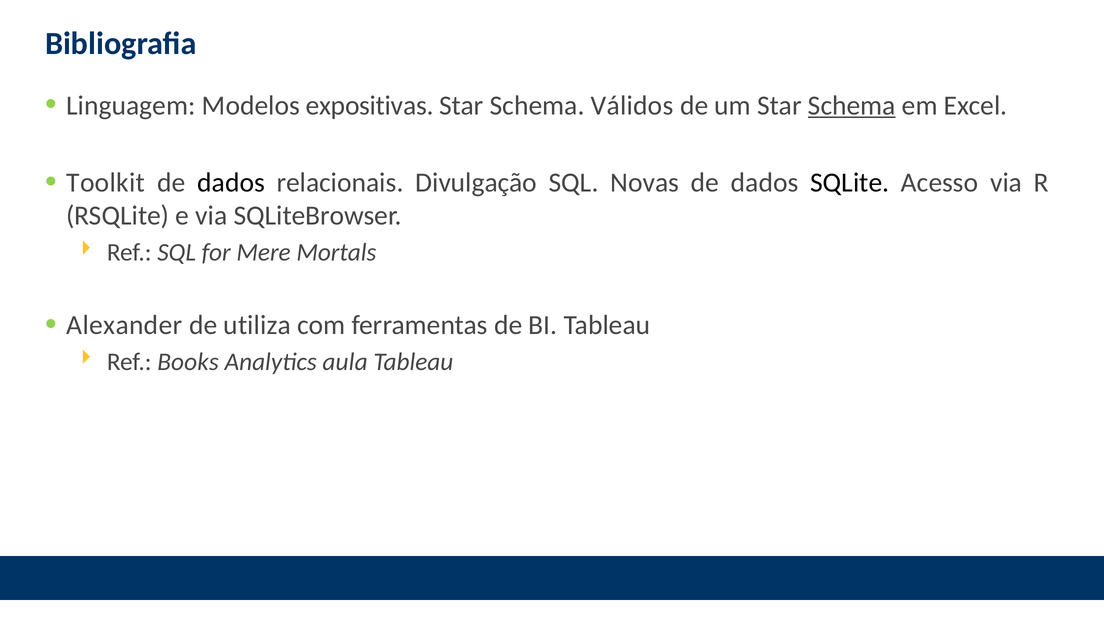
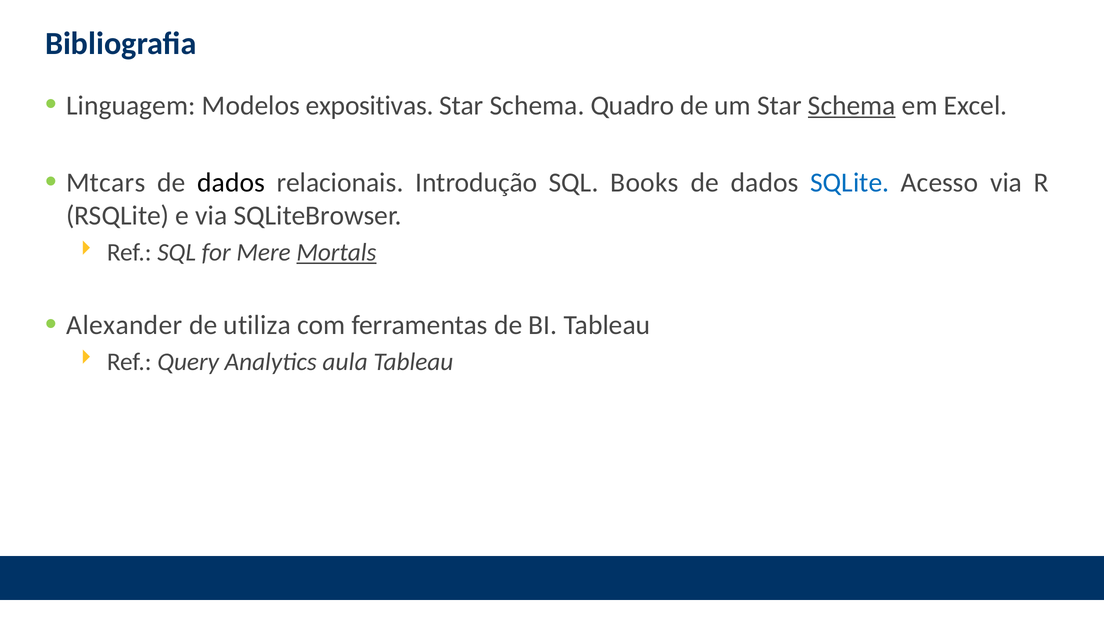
Válidos: Válidos -> Quadro
Toolkit: Toolkit -> Mtcars
Divulgação: Divulgação -> Introdução
Novas: Novas -> Books
SQLite colour: black -> blue
Mortals underline: none -> present
Books: Books -> Query
